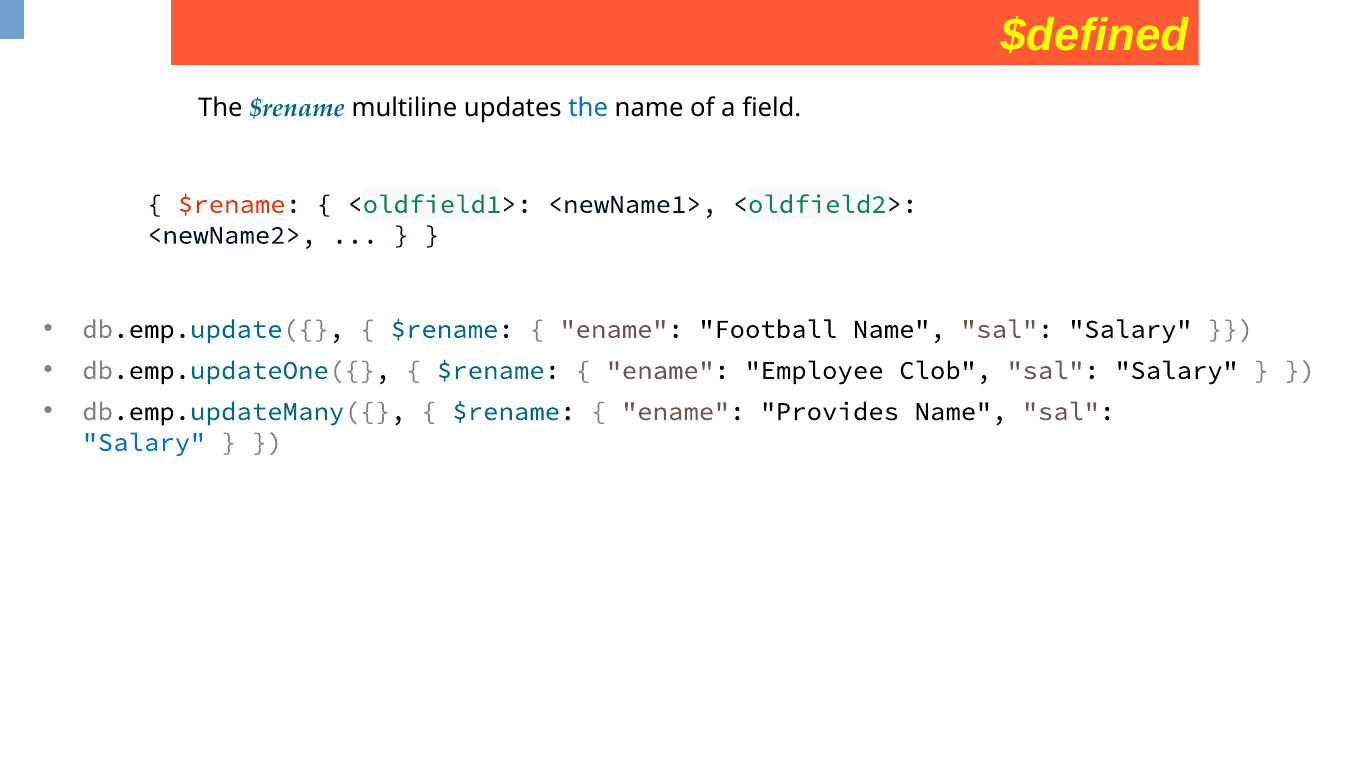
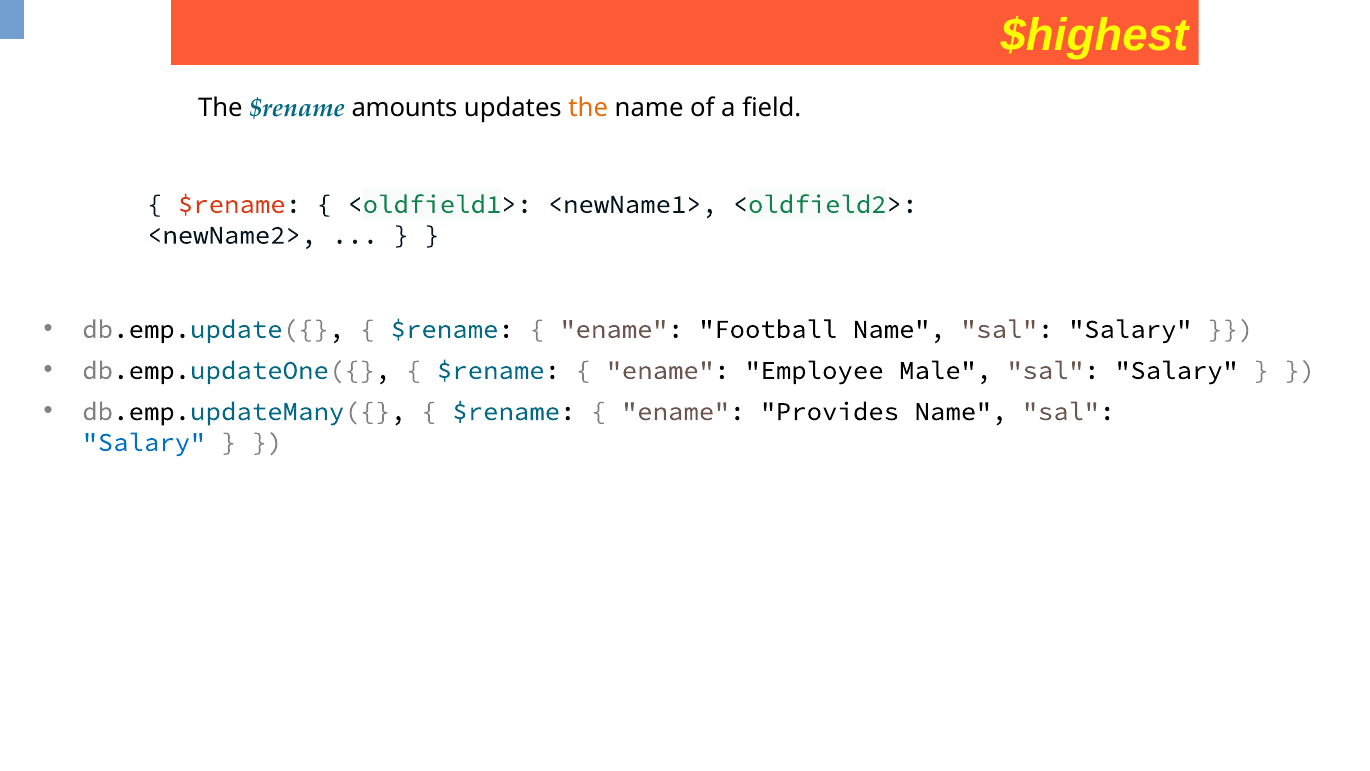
$defined: $defined -> $highest
multiline: multiline -> amounts
the at (588, 108) colour: blue -> orange
Clob: Clob -> Male
